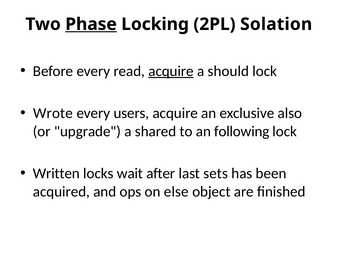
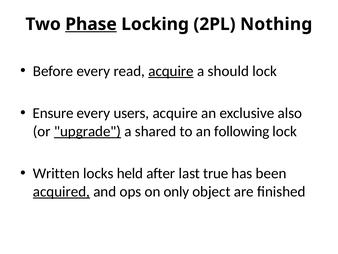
Solation: Solation -> Nothing
Wrote: Wrote -> Ensure
upgrade underline: none -> present
wait: wait -> held
sets: sets -> true
acquired underline: none -> present
else: else -> only
